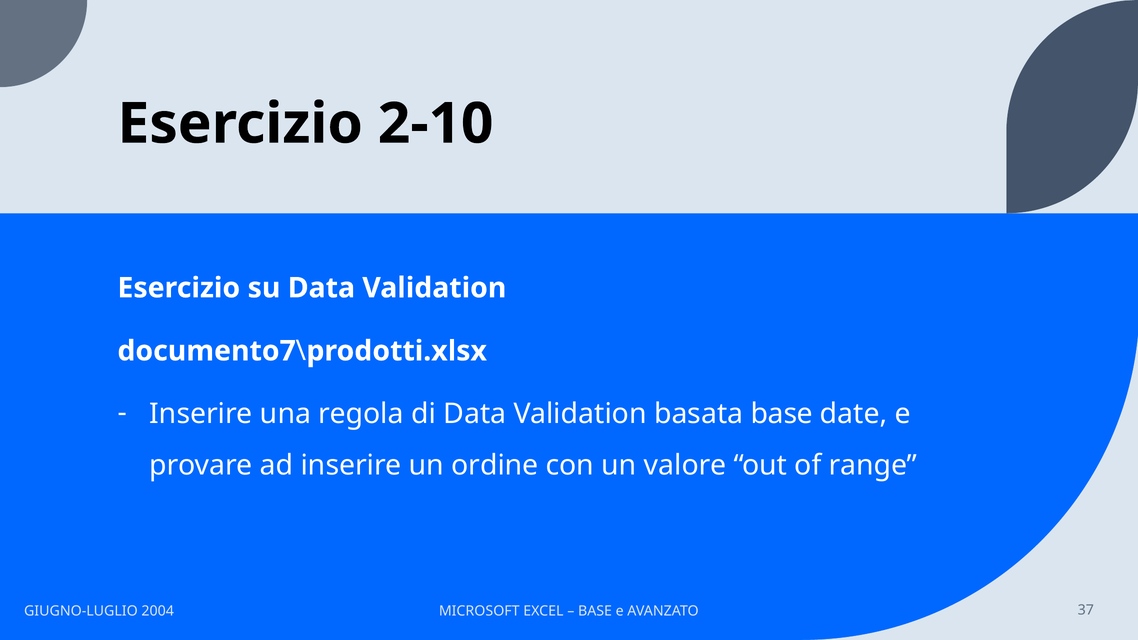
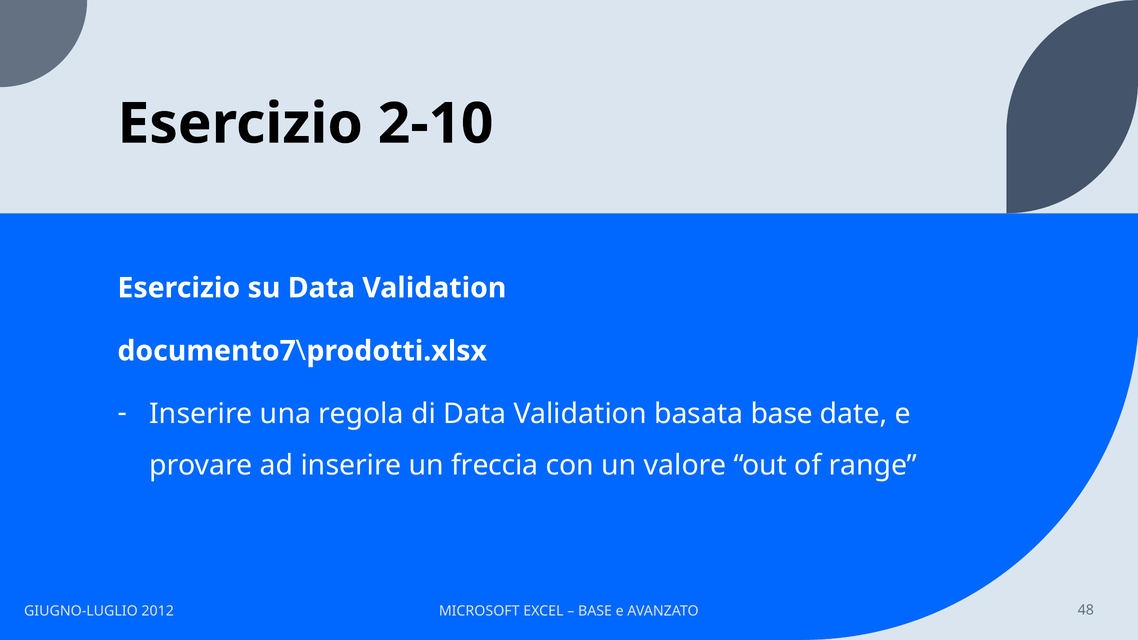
ordine: ordine -> freccia
2004: 2004 -> 2012
37: 37 -> 48
